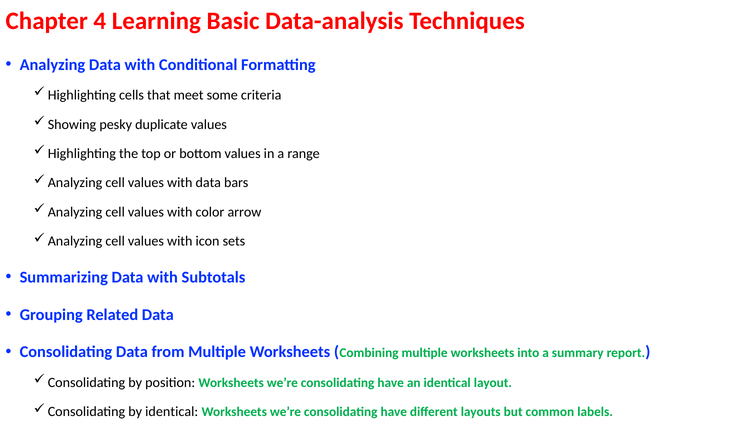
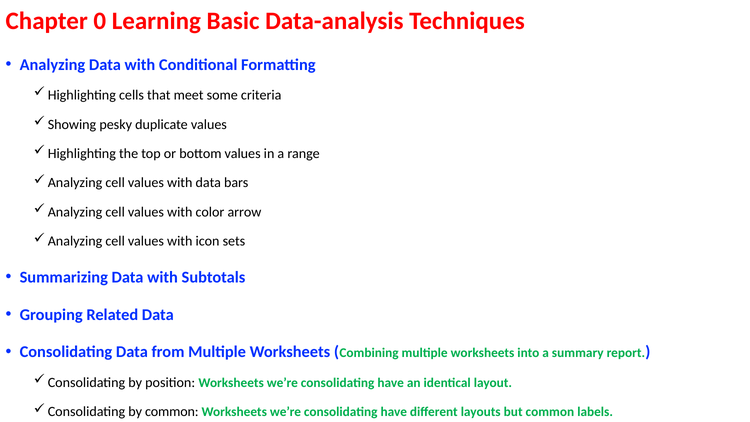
4: 4 -> 0
by identical: identical -> common
